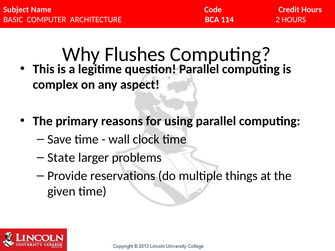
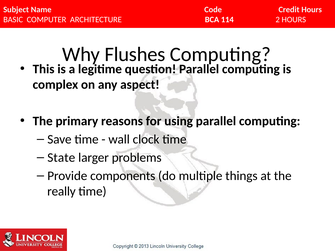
reservations: reservations -> components
given: given -> really
